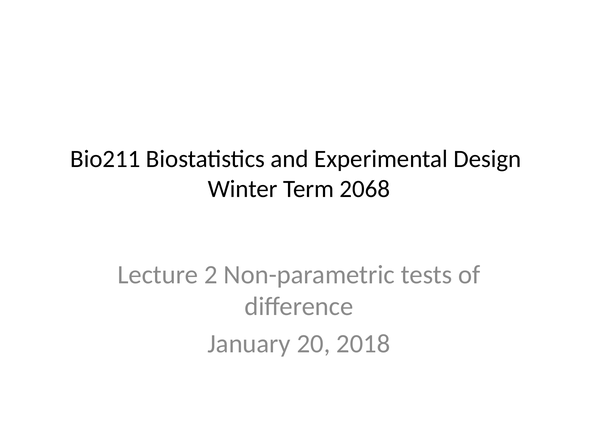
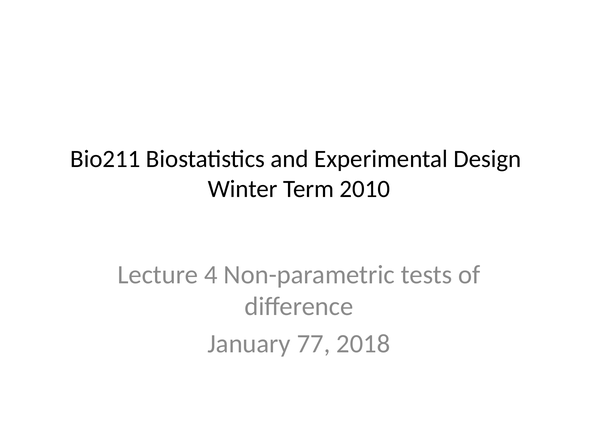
2068: 2068 -> 2010
2: 2 -> 4
20: 20 -> 77
